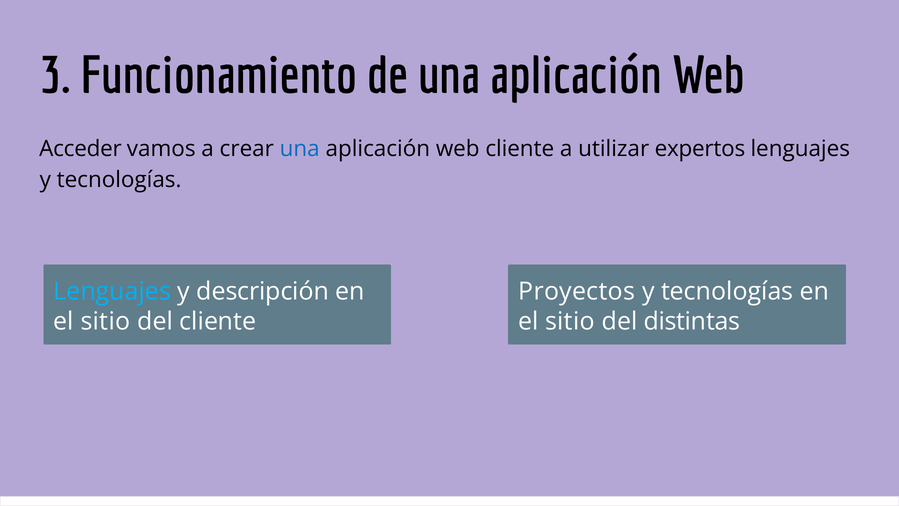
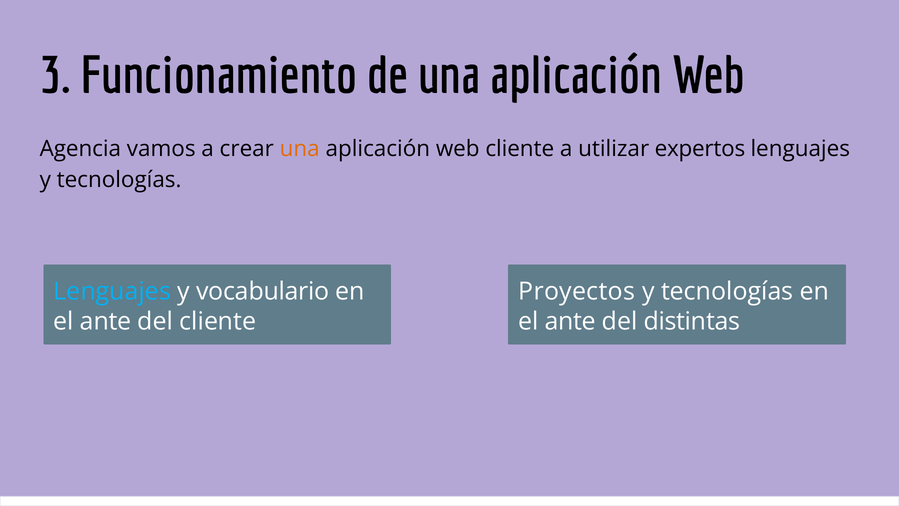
Acceder: Acceder -> Agencia
una at (300, 149) colour: blue -> orange
descripción: descripción -> vocabulario
sitio at (105, 321): sitio -> ante
sitio at (570, 321): sitio -> ante
